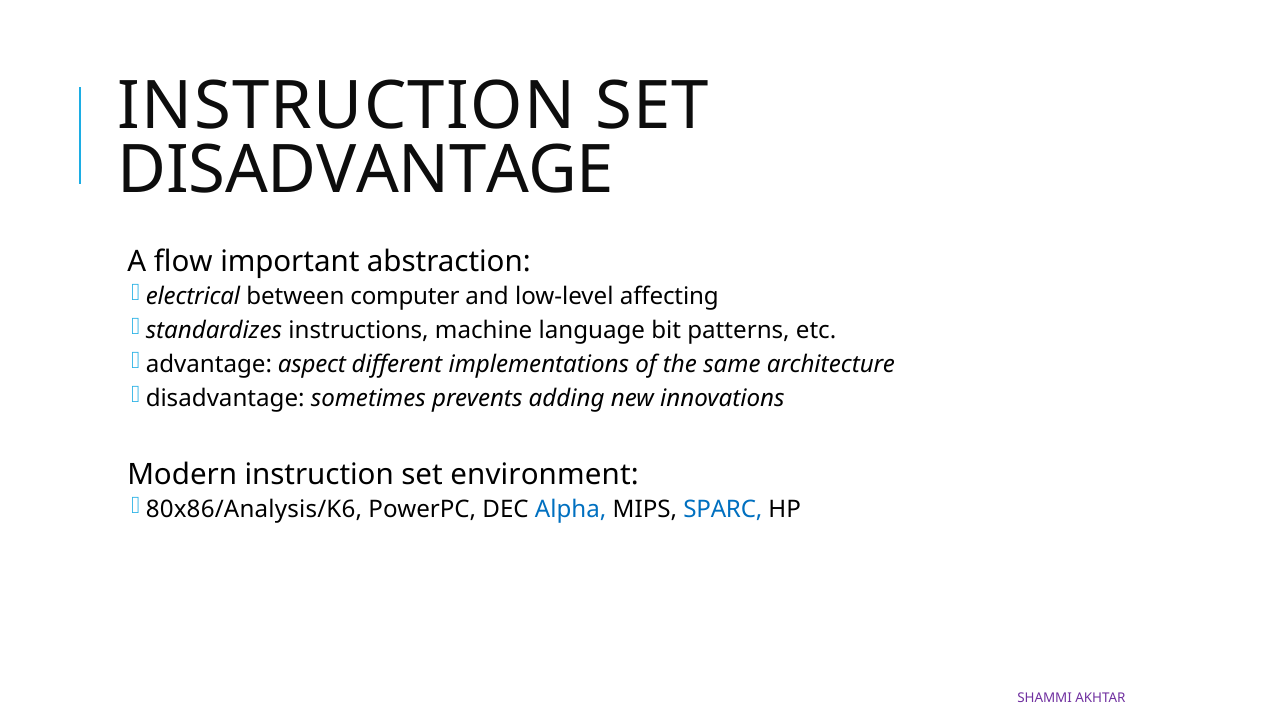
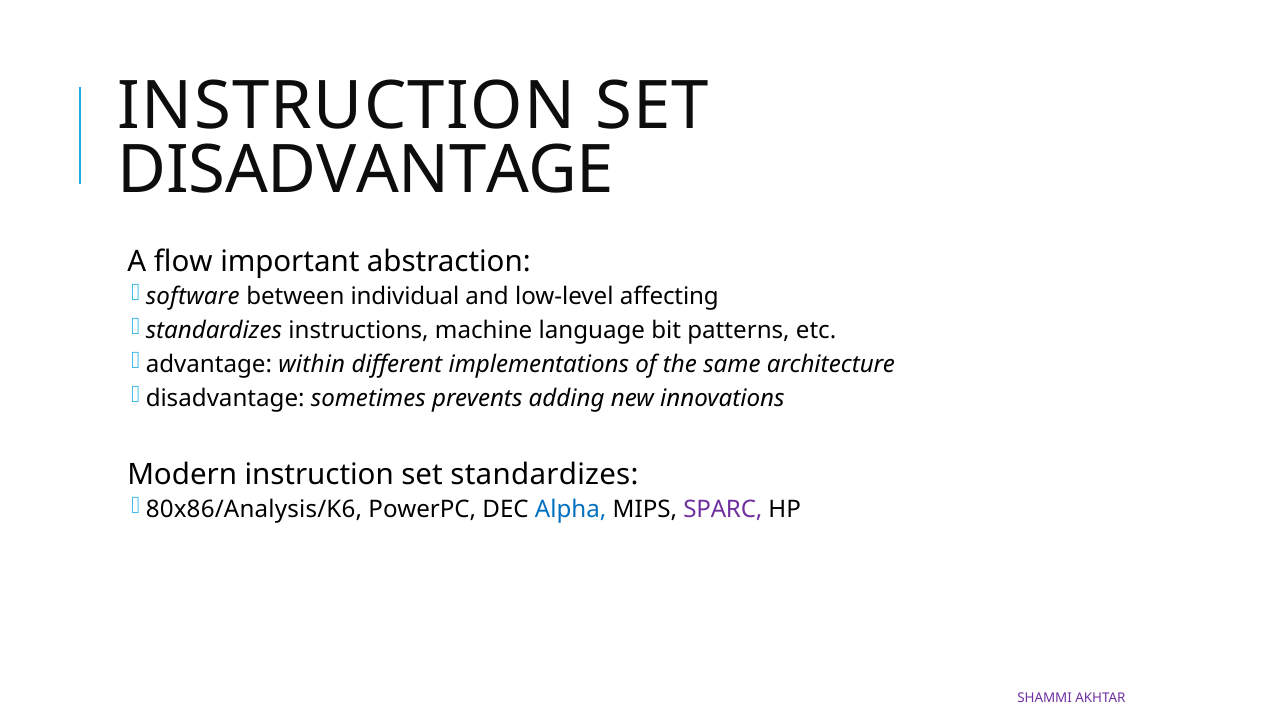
electrical: electrical -> software
computer: computer -> individual
aspect: aspect -> within
set environment: environment -> standardizes
SPARC colour: blue -> purple
